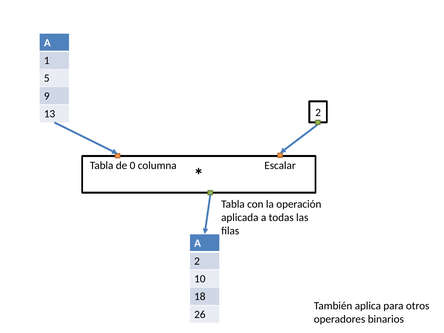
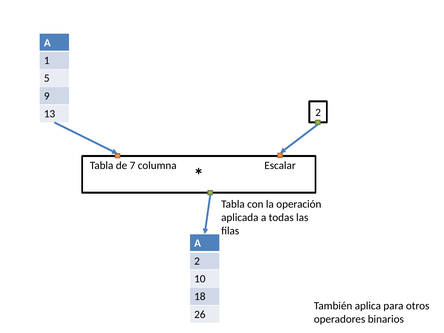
0: 0 -> 7
